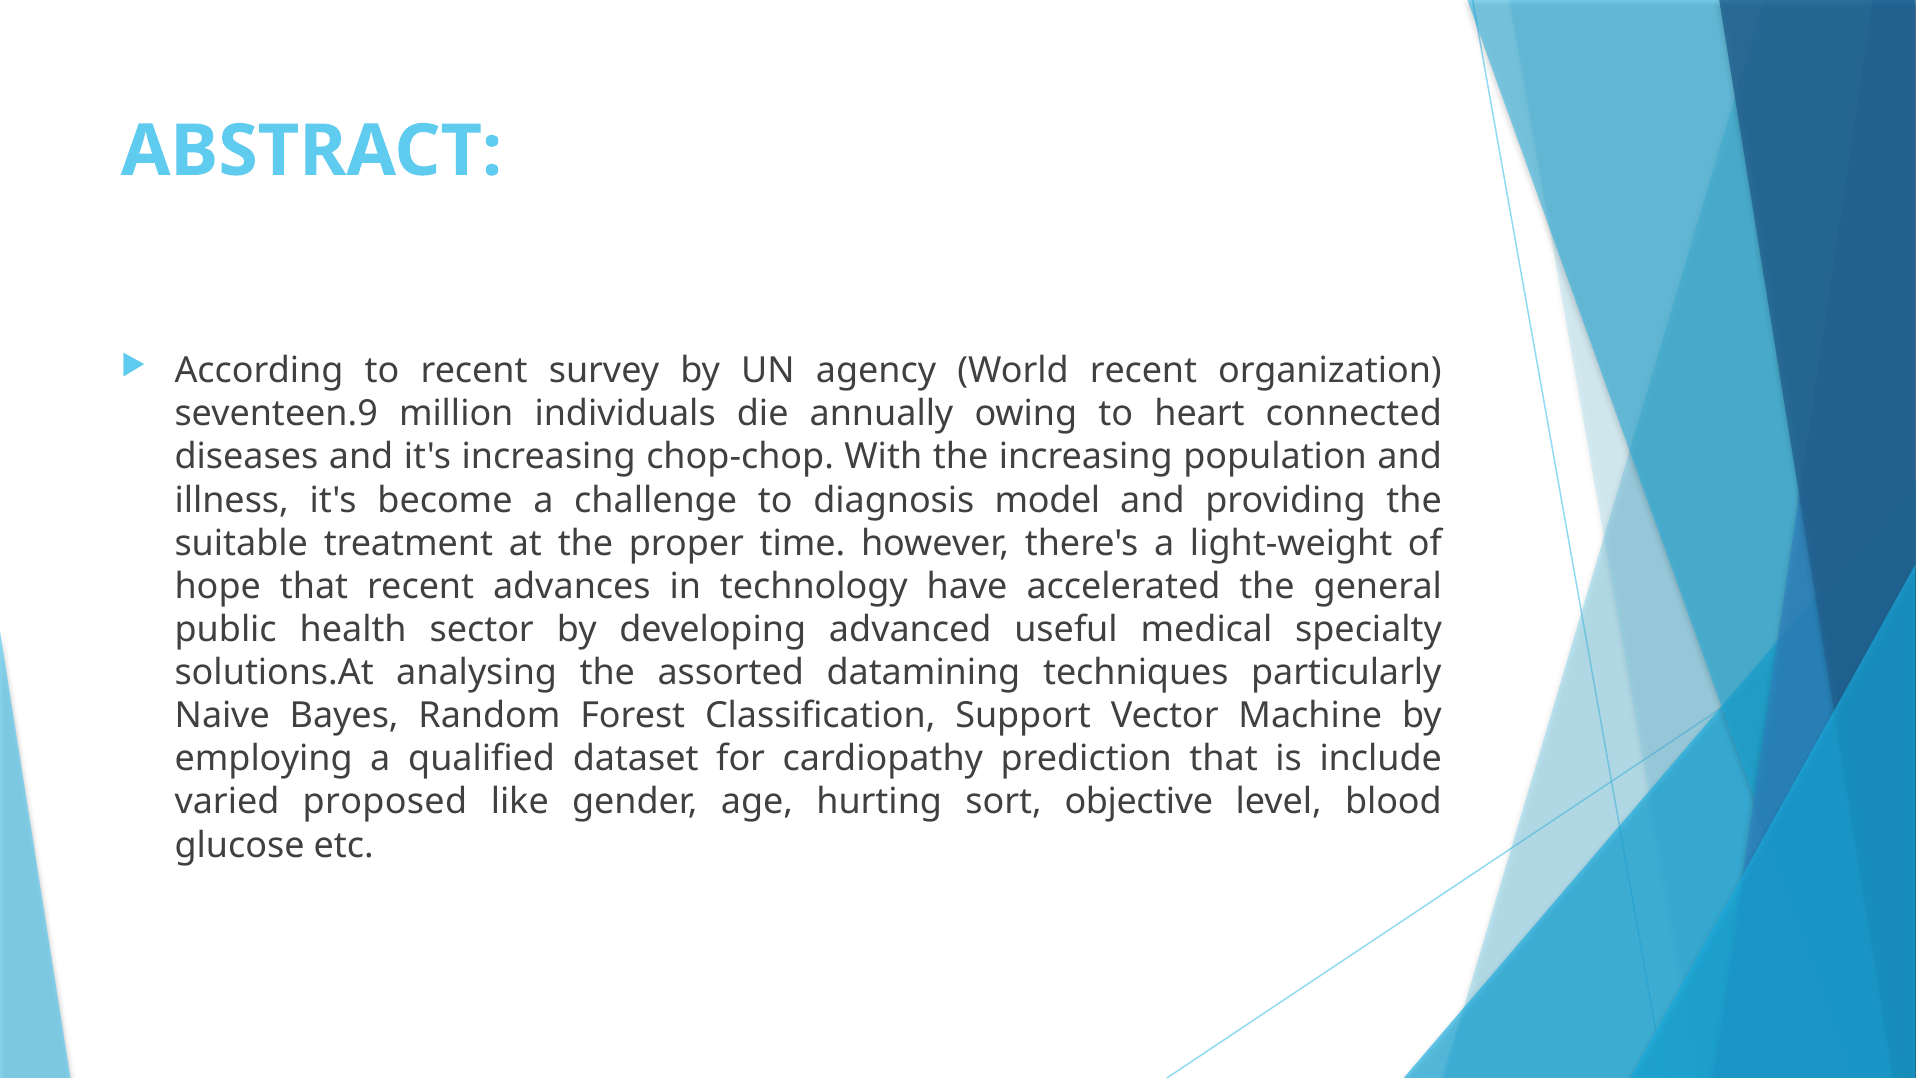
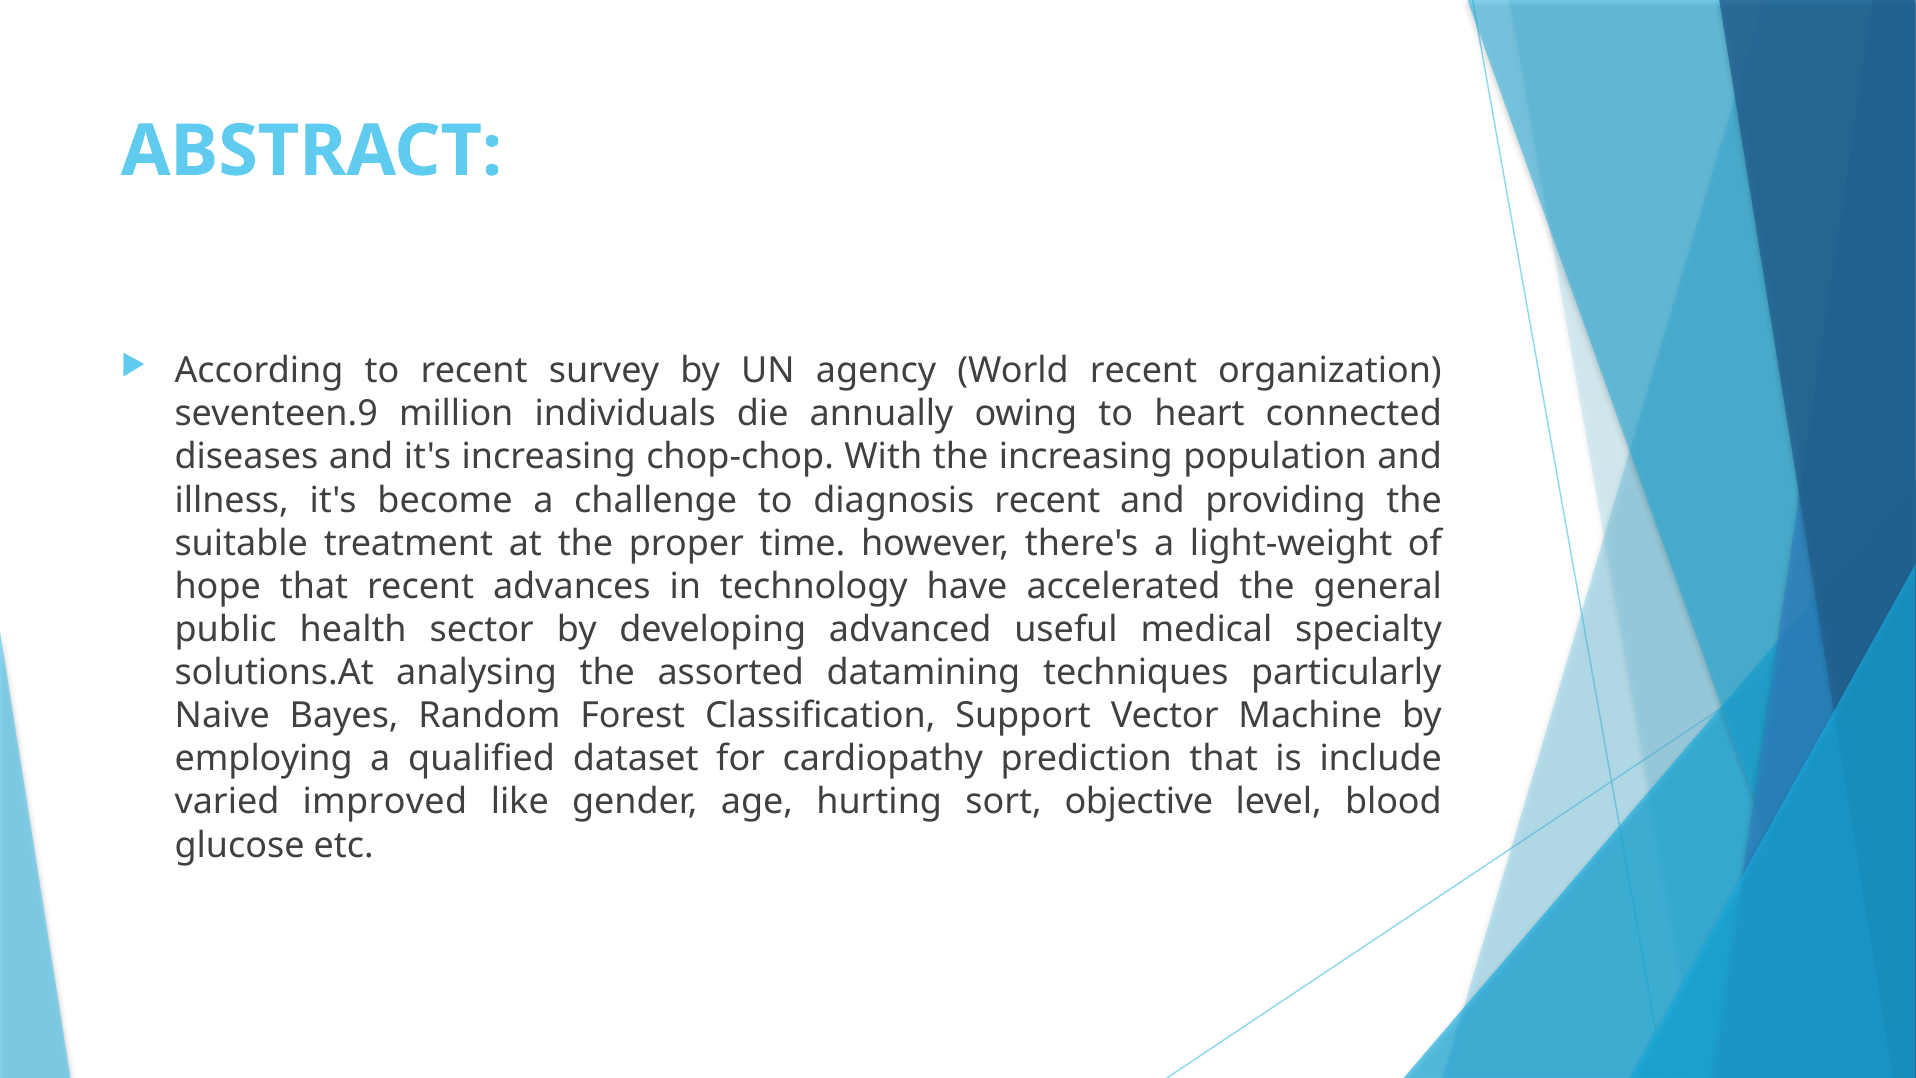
diagnosis model: model -> recent
proposed: proposed -> improved
